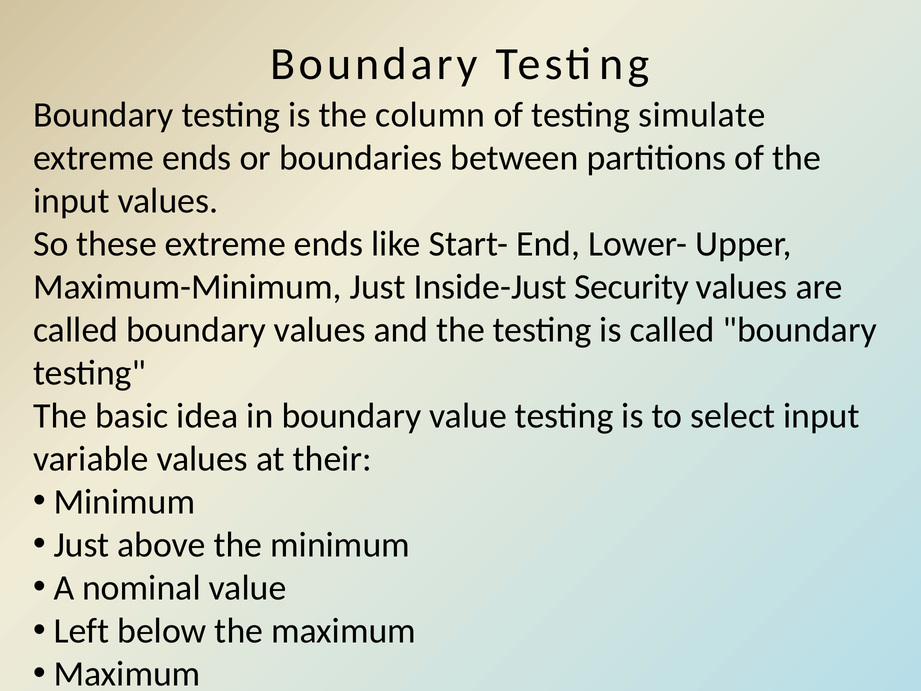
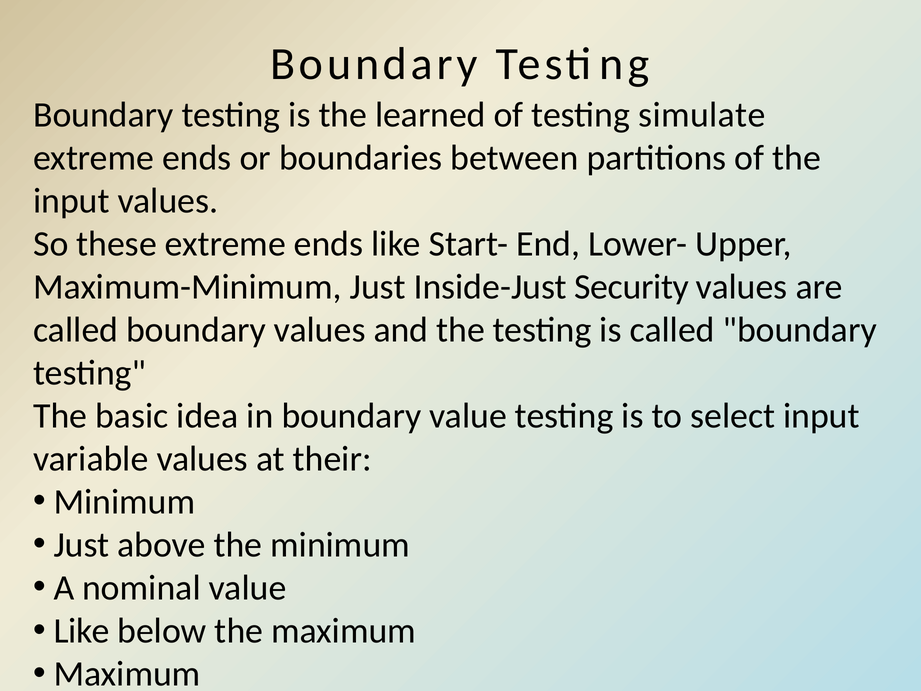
column: column -> learned
Left at (81, 631): Left -> Like
